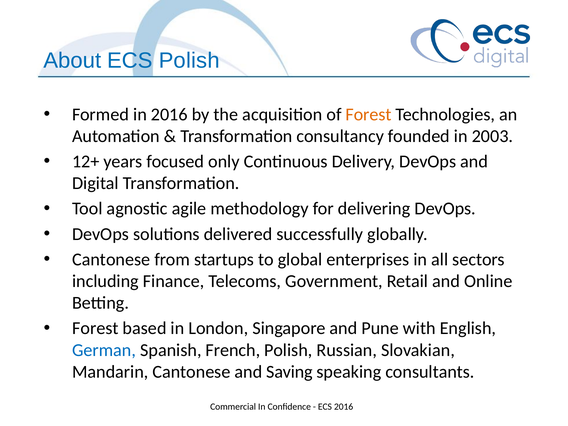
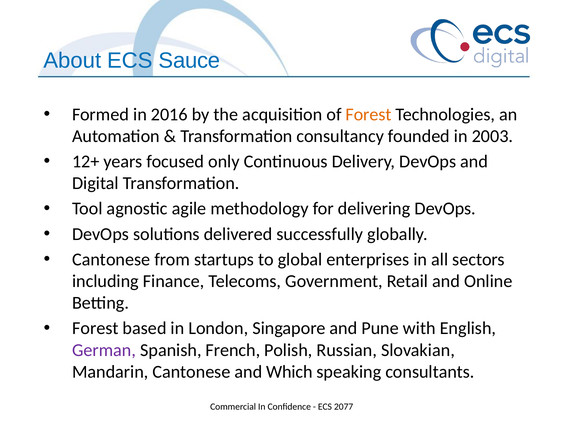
ECS Polish: Polish -> Sauce
German colour: blue -> purple
Saving: Saving -> Which
ECS 2016: 2016 -> 2077
